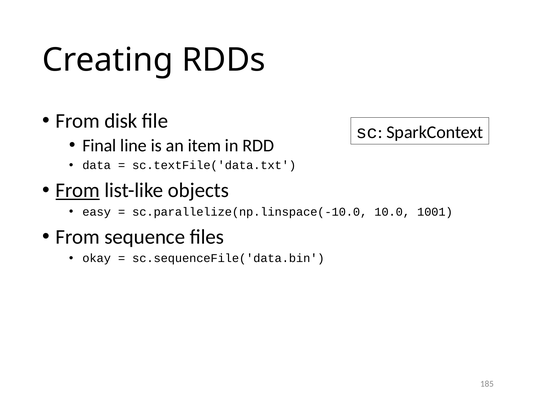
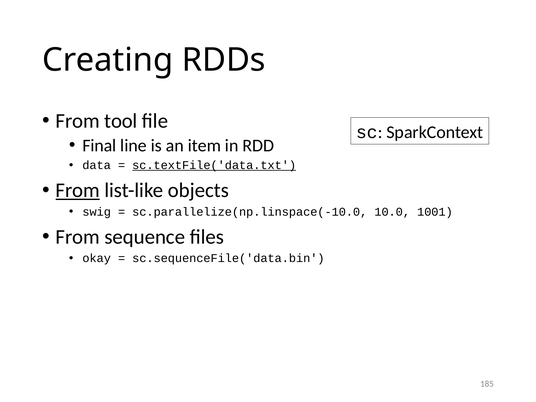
disk: disk -> tool
sc.textFile('data.txt underline: none -> present
easy: easy -> swig
